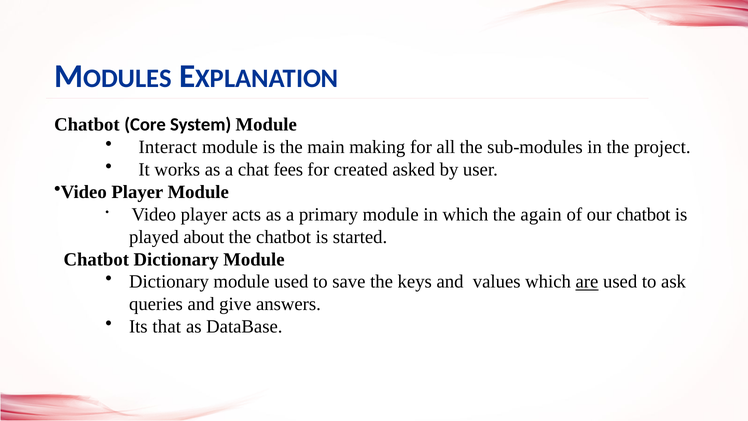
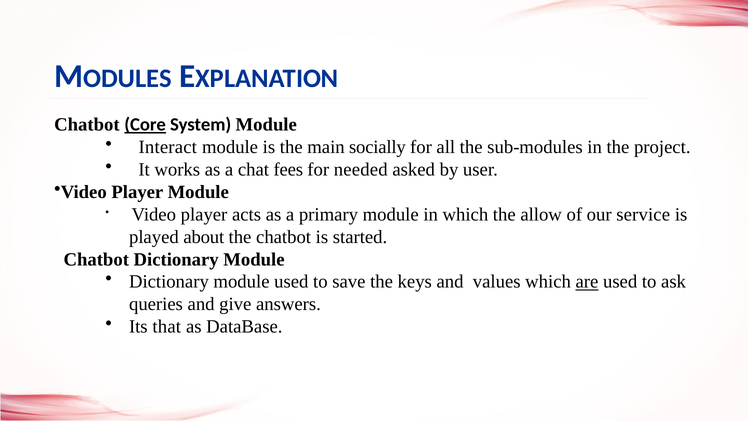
Core underline: none -> present
making: making -> socially
created: created -> needed
again: again -> allow
our chatbot: chatbot -> service
